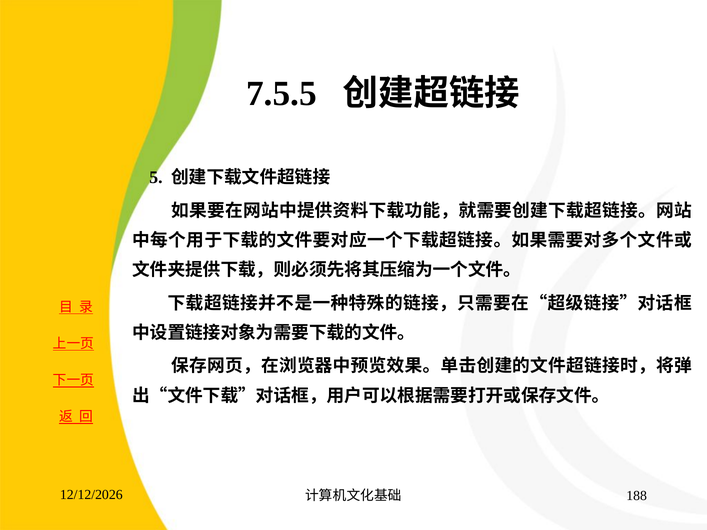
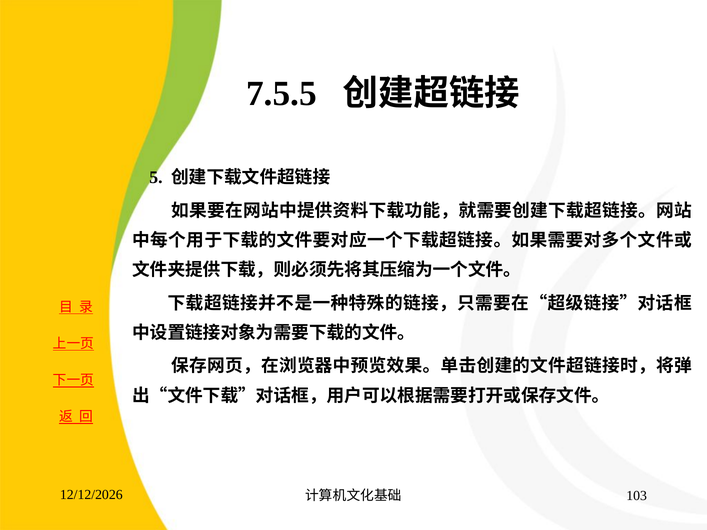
188: 188 -> 103
